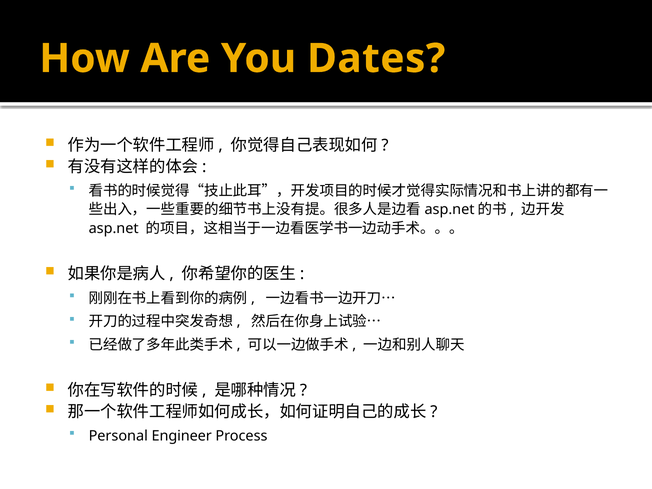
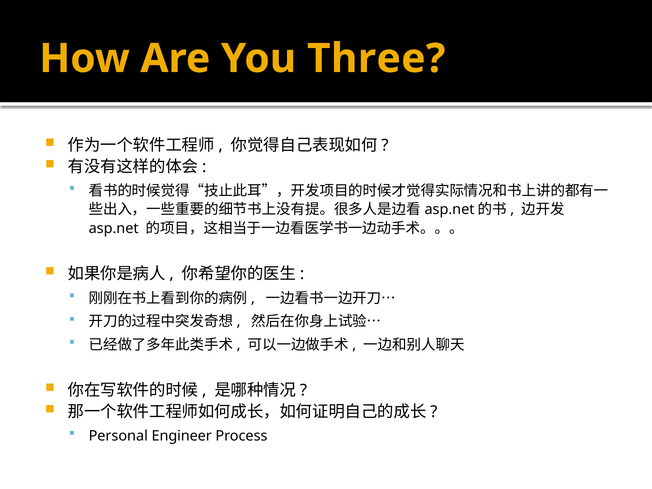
Dates: Dates -> Three
